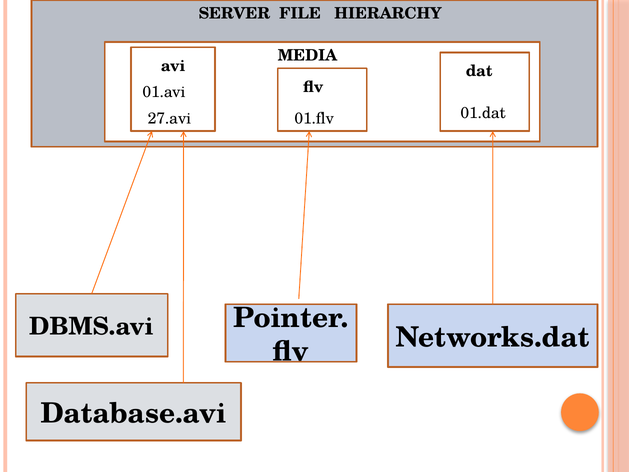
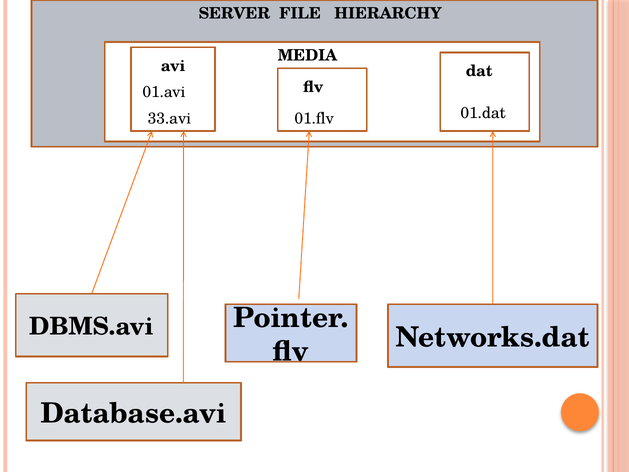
27.avi: 27.avi -> 33.avi
